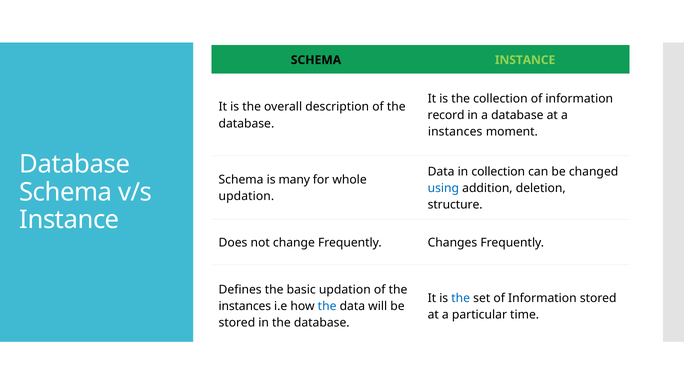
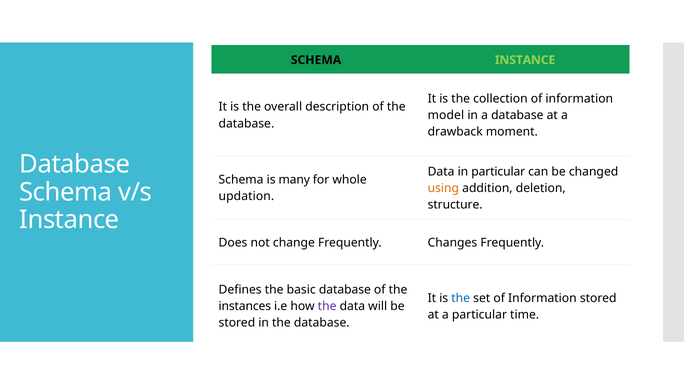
record: record -> model
instances at (455, 132): instances -> drawback
in collection: collection -> particular
using colour: blue -> orange
basic updation: updation -> database
the at (327, 306) colour: blue -> purple
